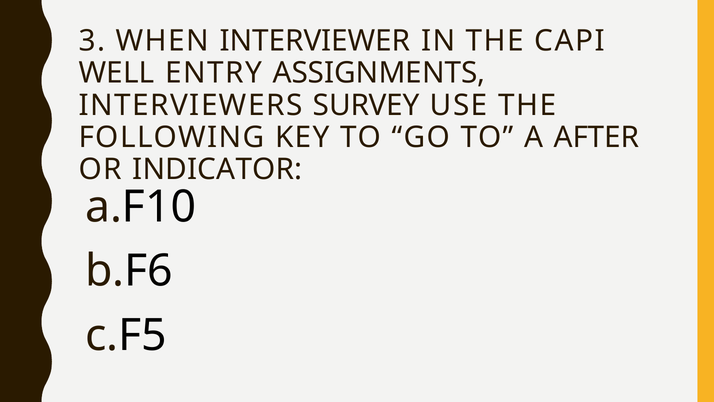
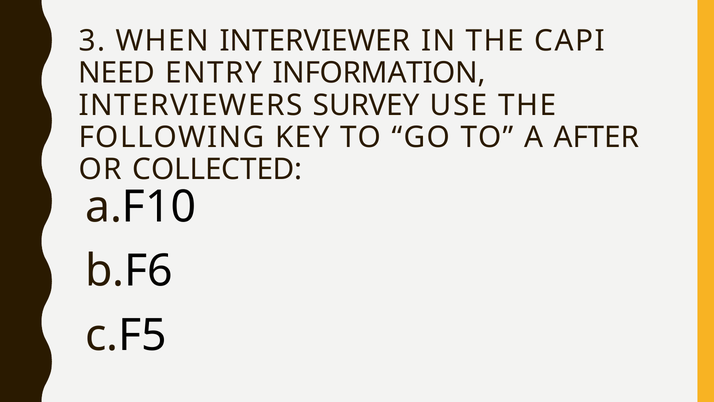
WELL: WELL -> NEED
ASSIGNMENTS: ASSIGNMENTS -> INFORMATION
INDICATOR: INDICATOR -> COLLECTED
